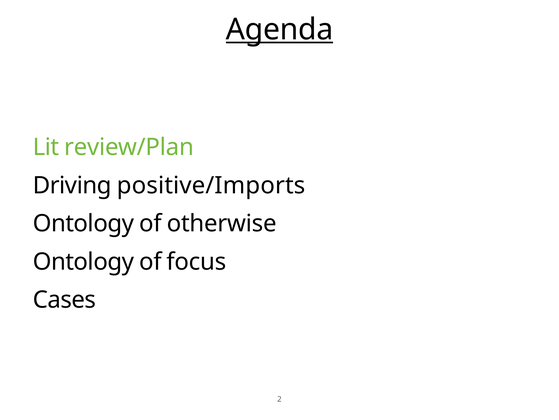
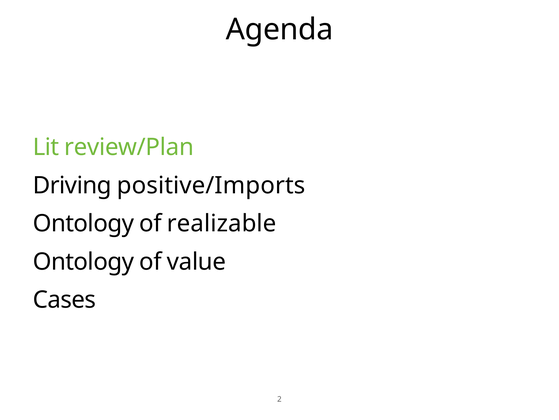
Agenda underline: present -> none
otherwise: otherwise -> realizable
focus: focus -> value
